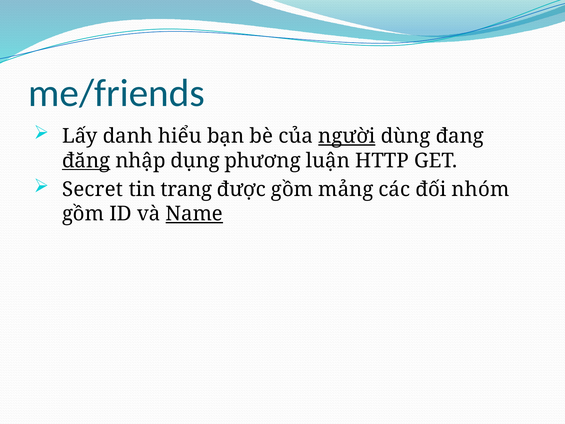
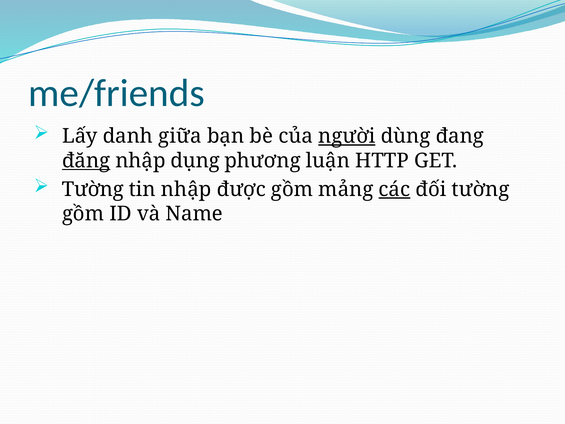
hiểu: hiểu -> giữa
Secret at (93, 189): Secret -> Tường
tin trang: trang -> nhập
các underline: none -> present
đối nhóm: nhóm -> tường
Name underline: present -> none
